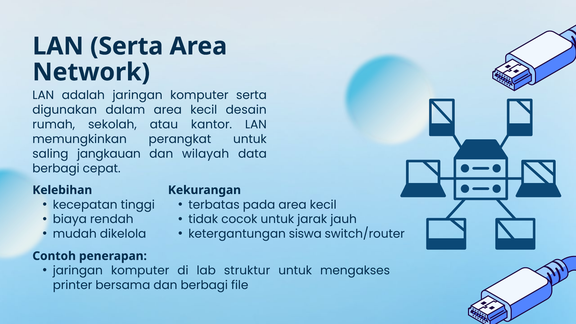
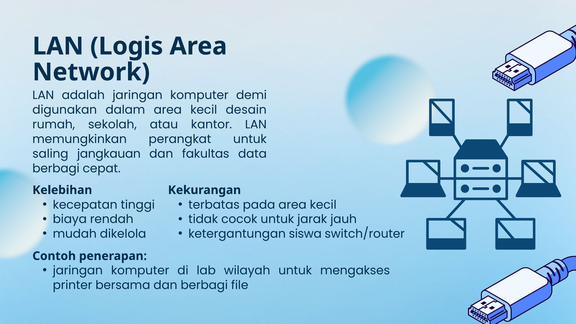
LAN Serta: Serta -> Logis
komputer serta: serta -> demi
wilayah: wilayah -> fakultas
struktur: struktur -> wilayah
